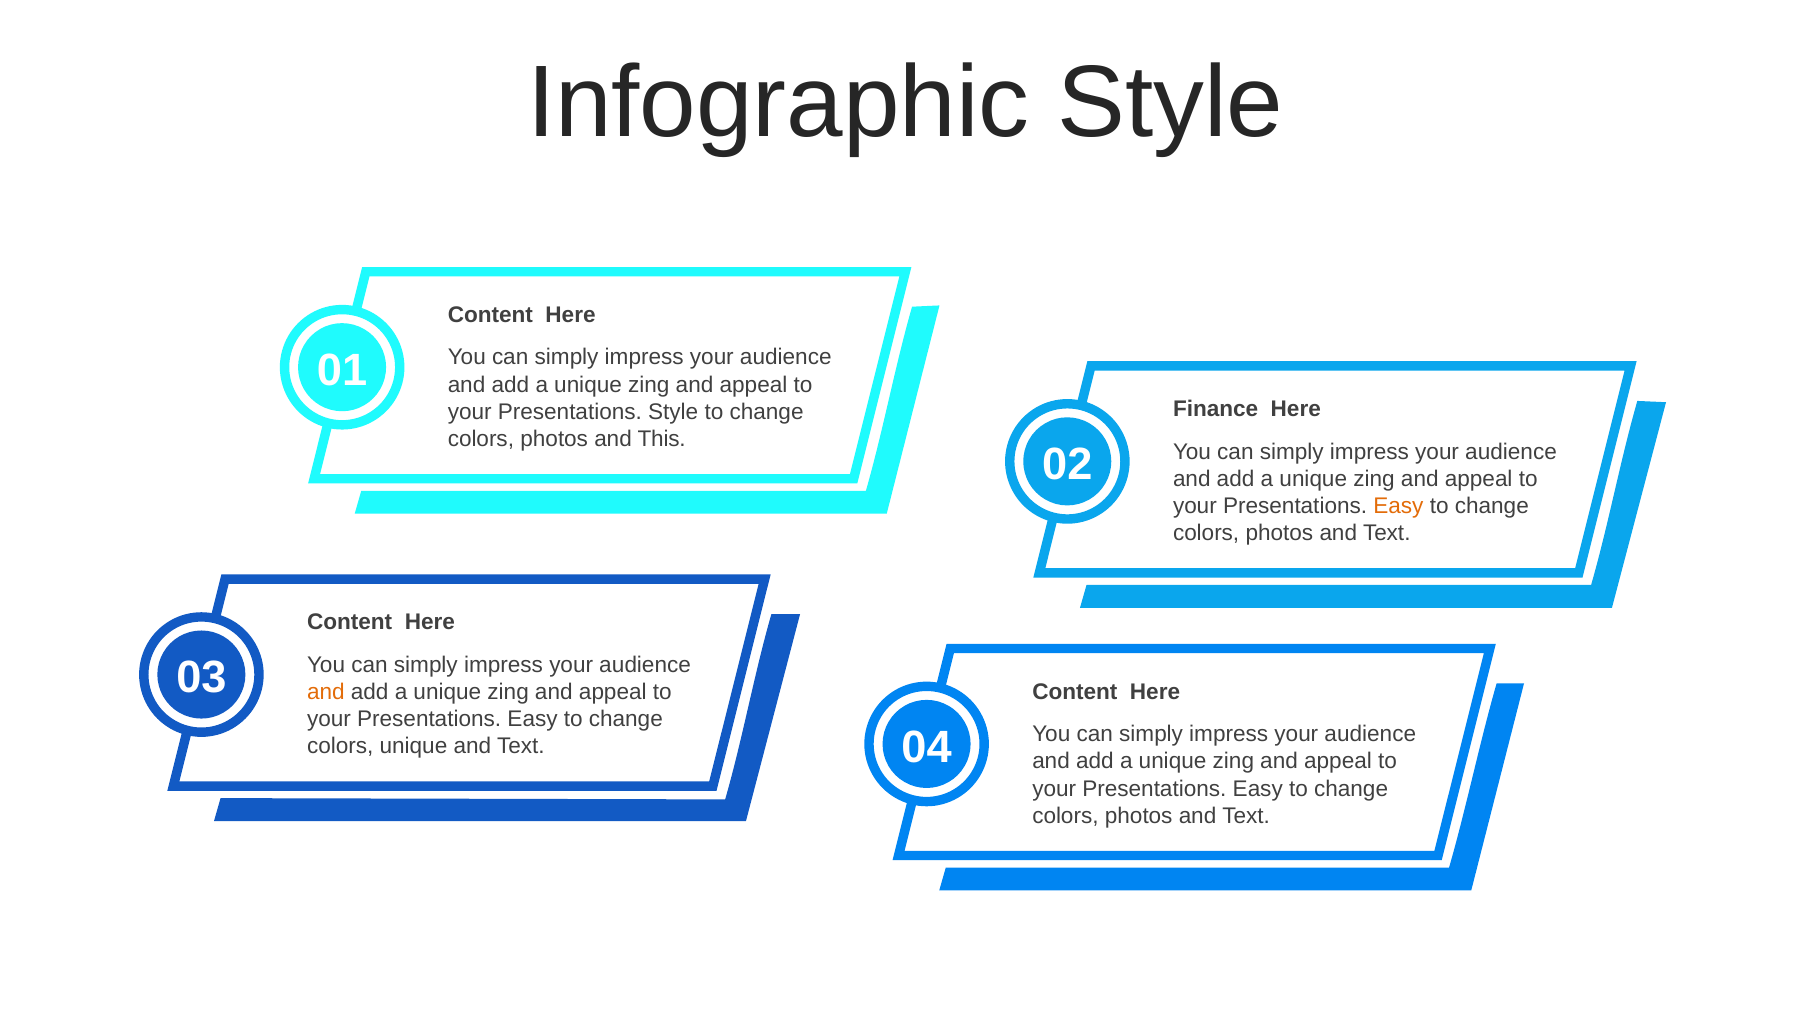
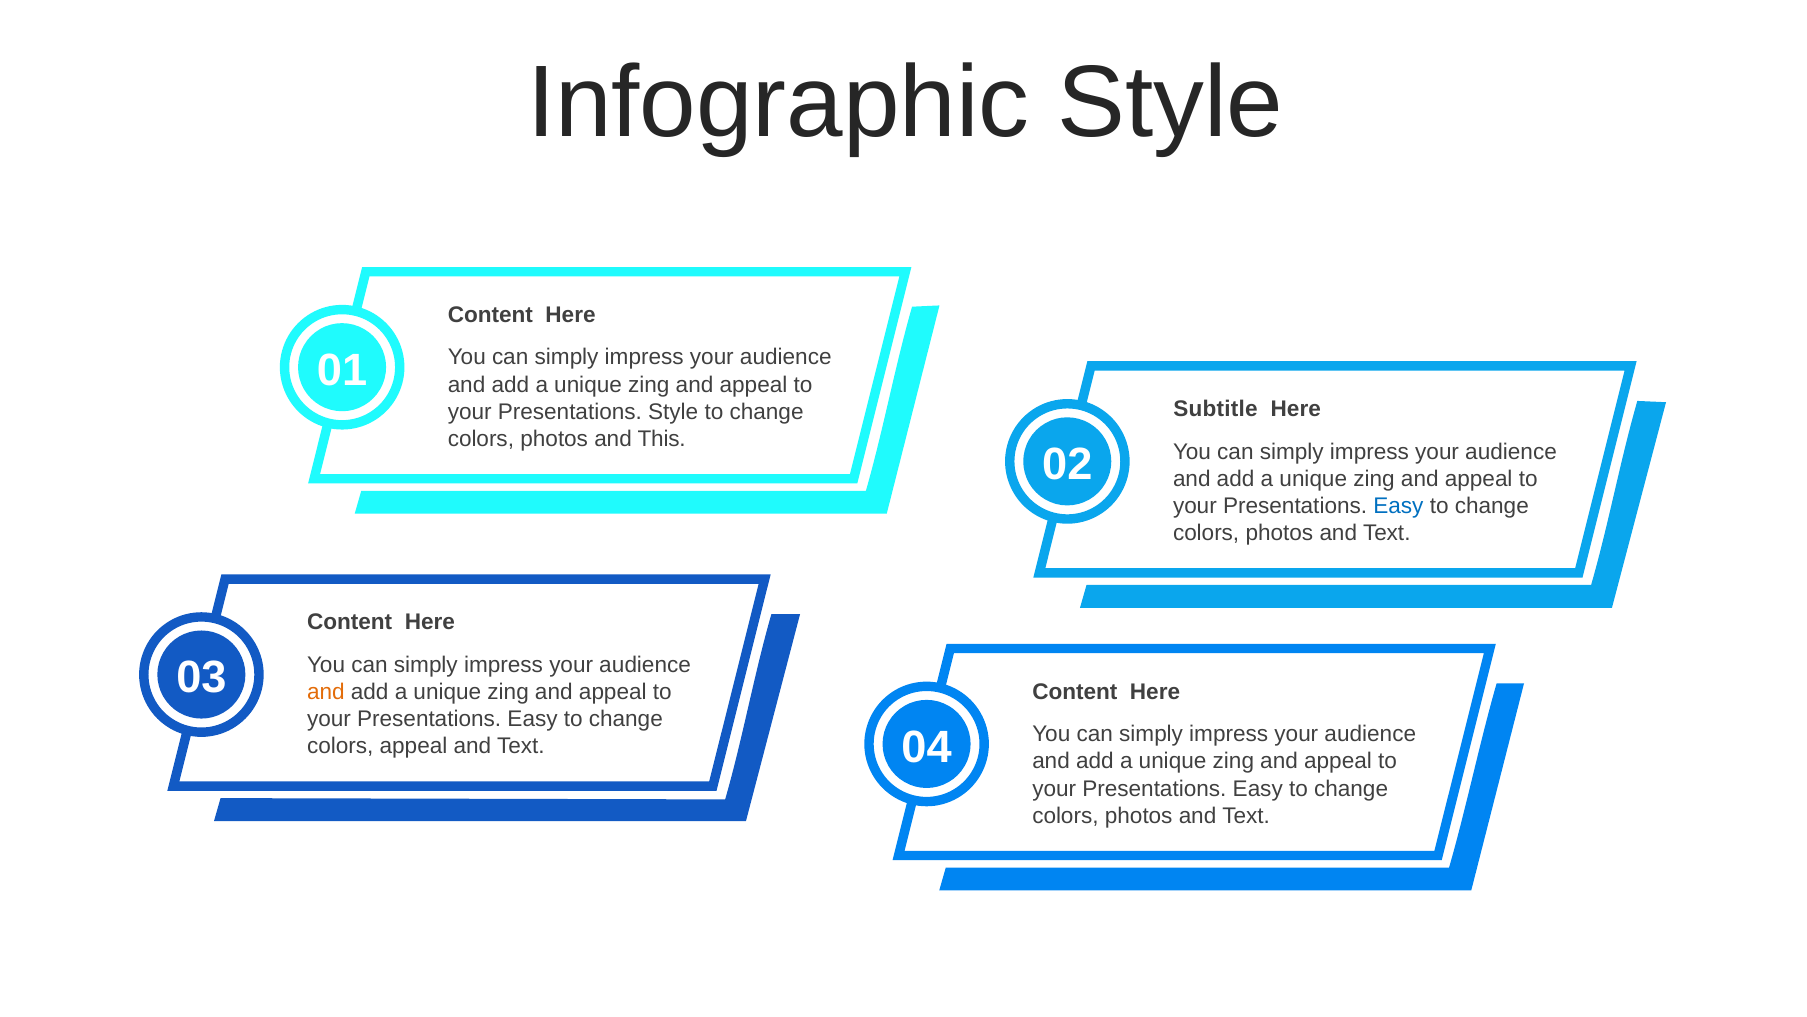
Finance: Finance -> Subtitle
Easy at (1398, 506) colour: orange -> blue
colors unique: unique -> appeal
